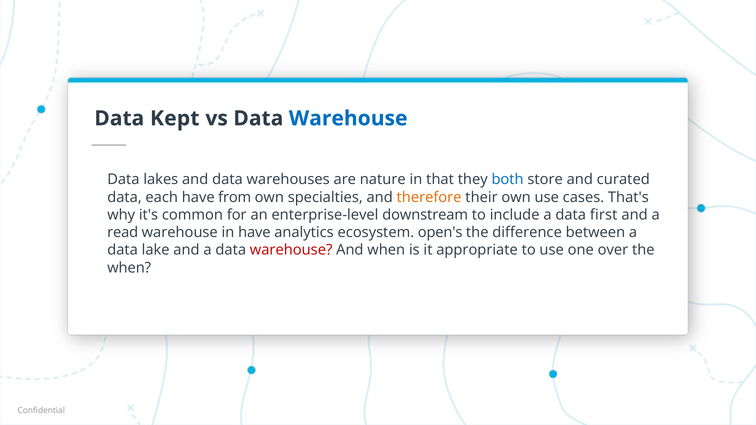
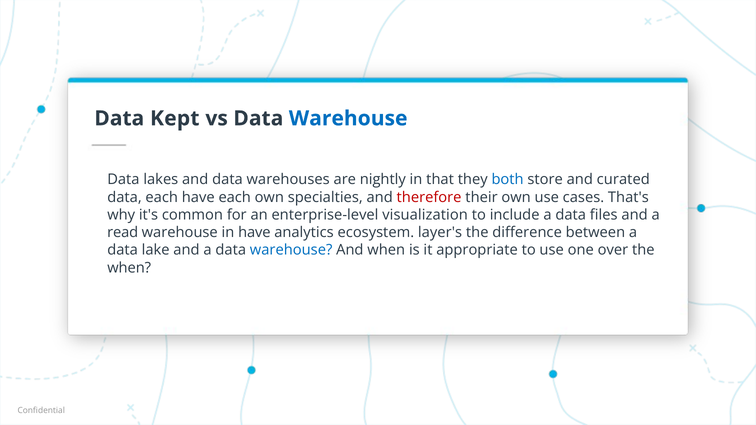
nature: nature -> nightly
have from: from -> each
therefore colour: orange -> red
downstream: downstream -> visualization
first: first -> files
open's: open's -> layer's
warehouse at (291, 250) colour: red -> blue
